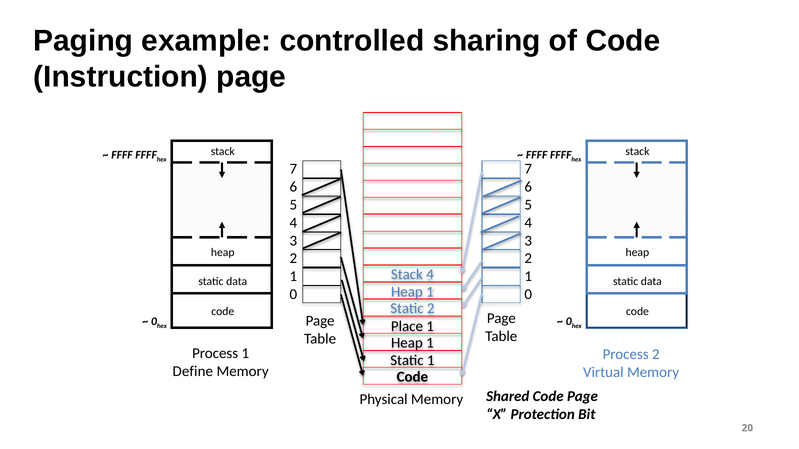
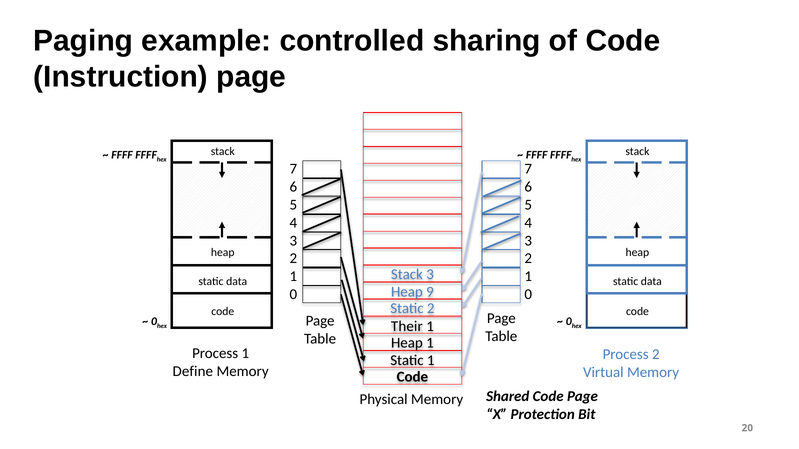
Stack 4: 4 -> 3
1 at (430, 292): 1 -> 9
Place: Place -> Their
